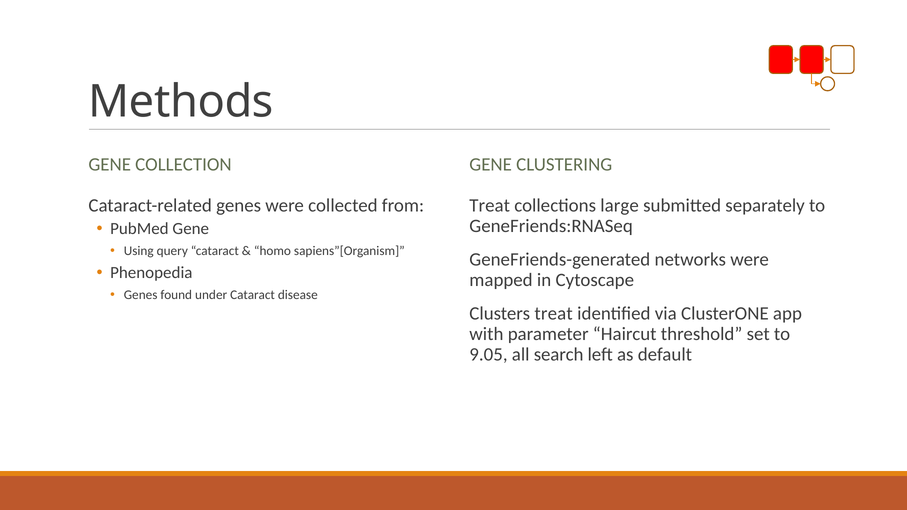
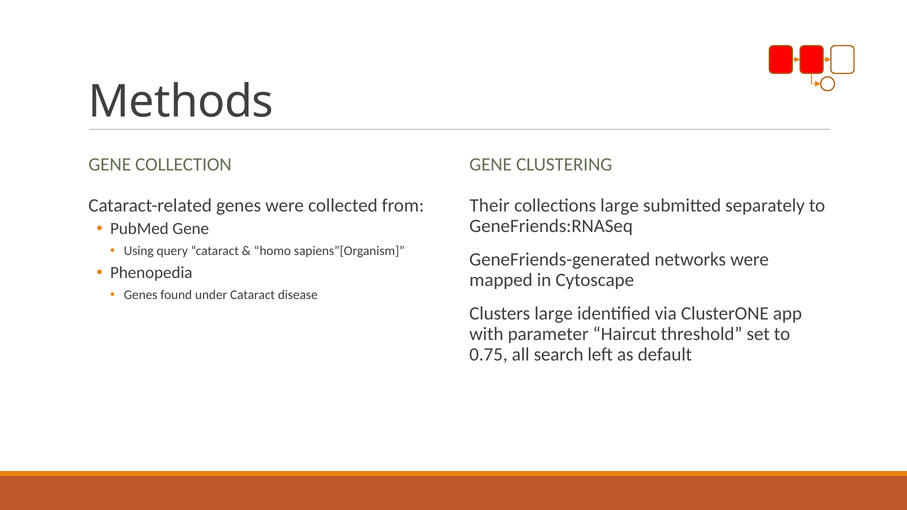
Treat at (490, 206): Treat -> Their
Clusters treat: treat -> large
9.05: 9.05 -> 0.75
